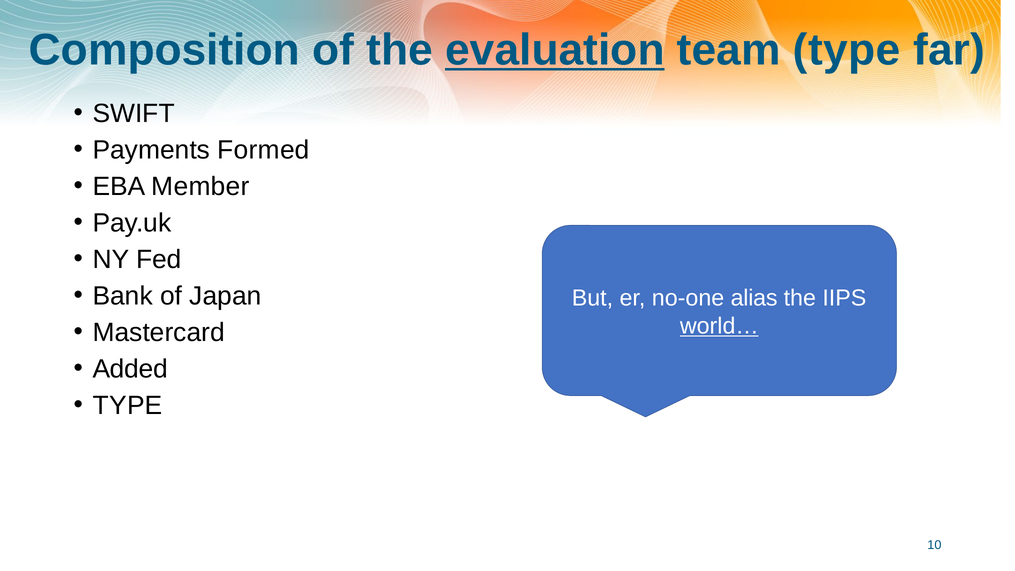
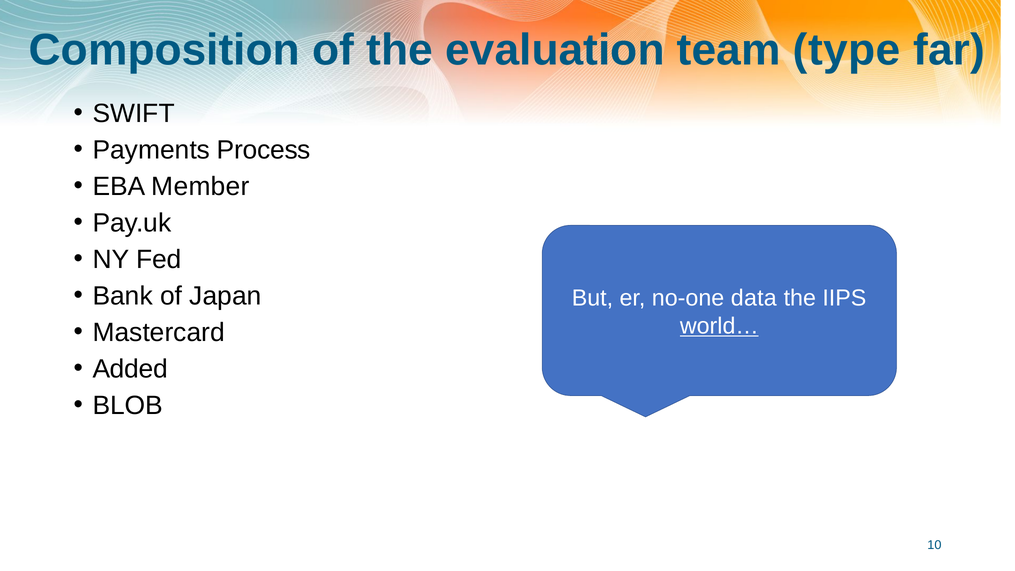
evaluation underline: present -> none
Formed: Formed -> Process
alias: alias -> data
TYPE at (128, 406): TYPE -> BLOB
